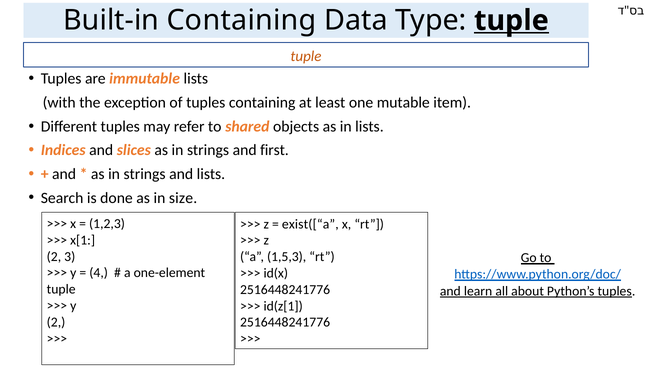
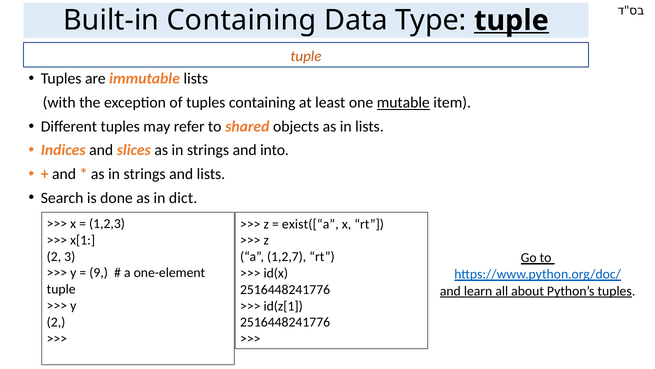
mutable underline: none -> present
first: first -> into
size: size -> dict
1,5,3: 1,5,3 -> 1,2,7
4: 4 -> 9
